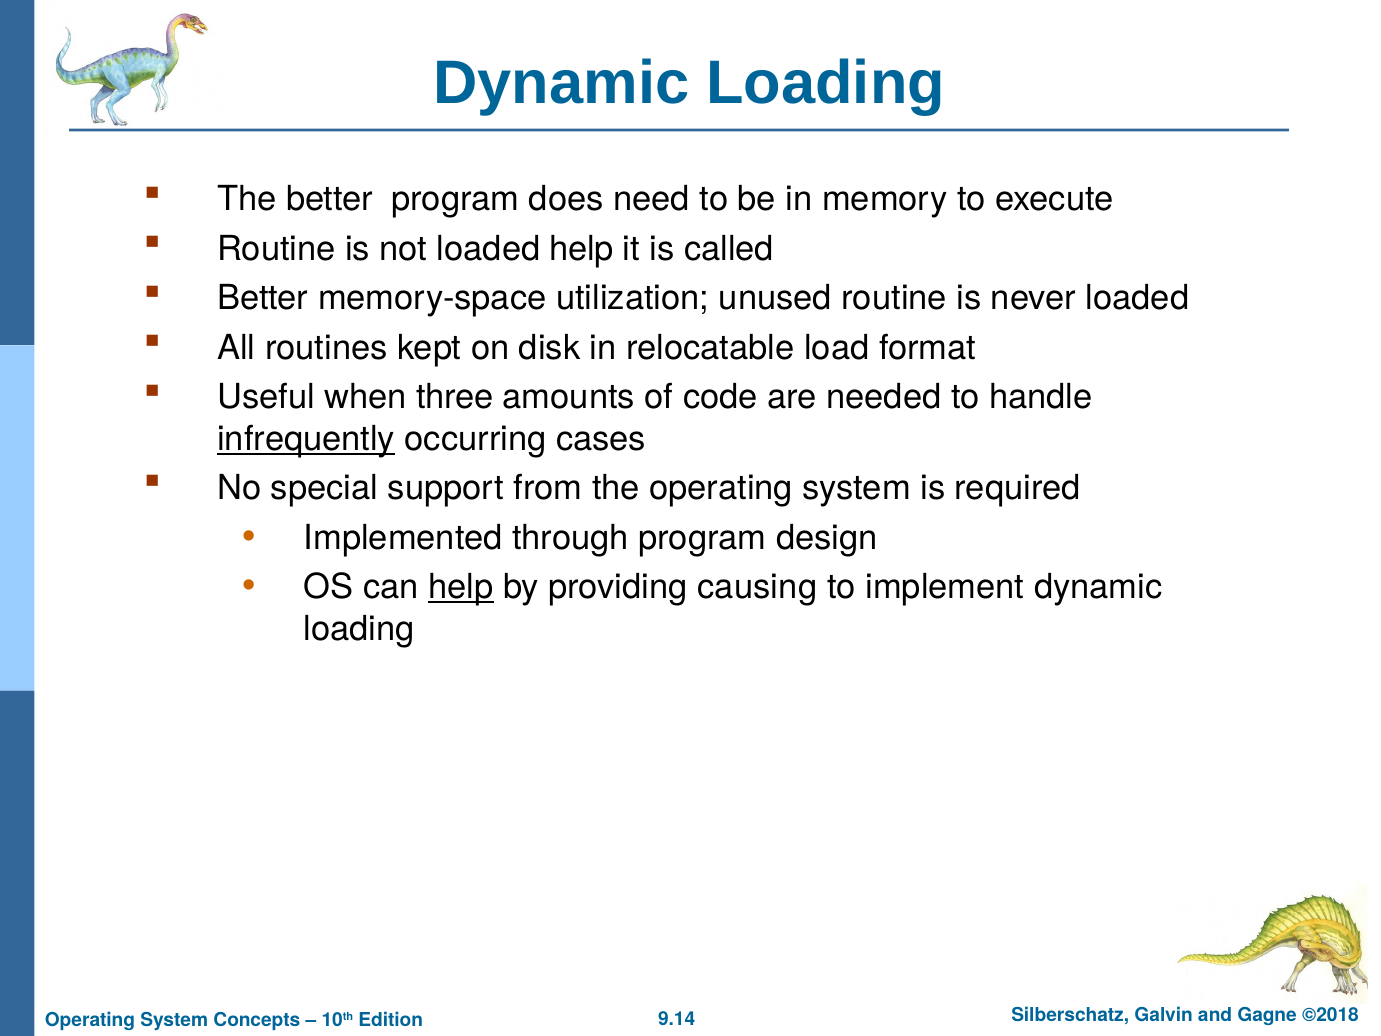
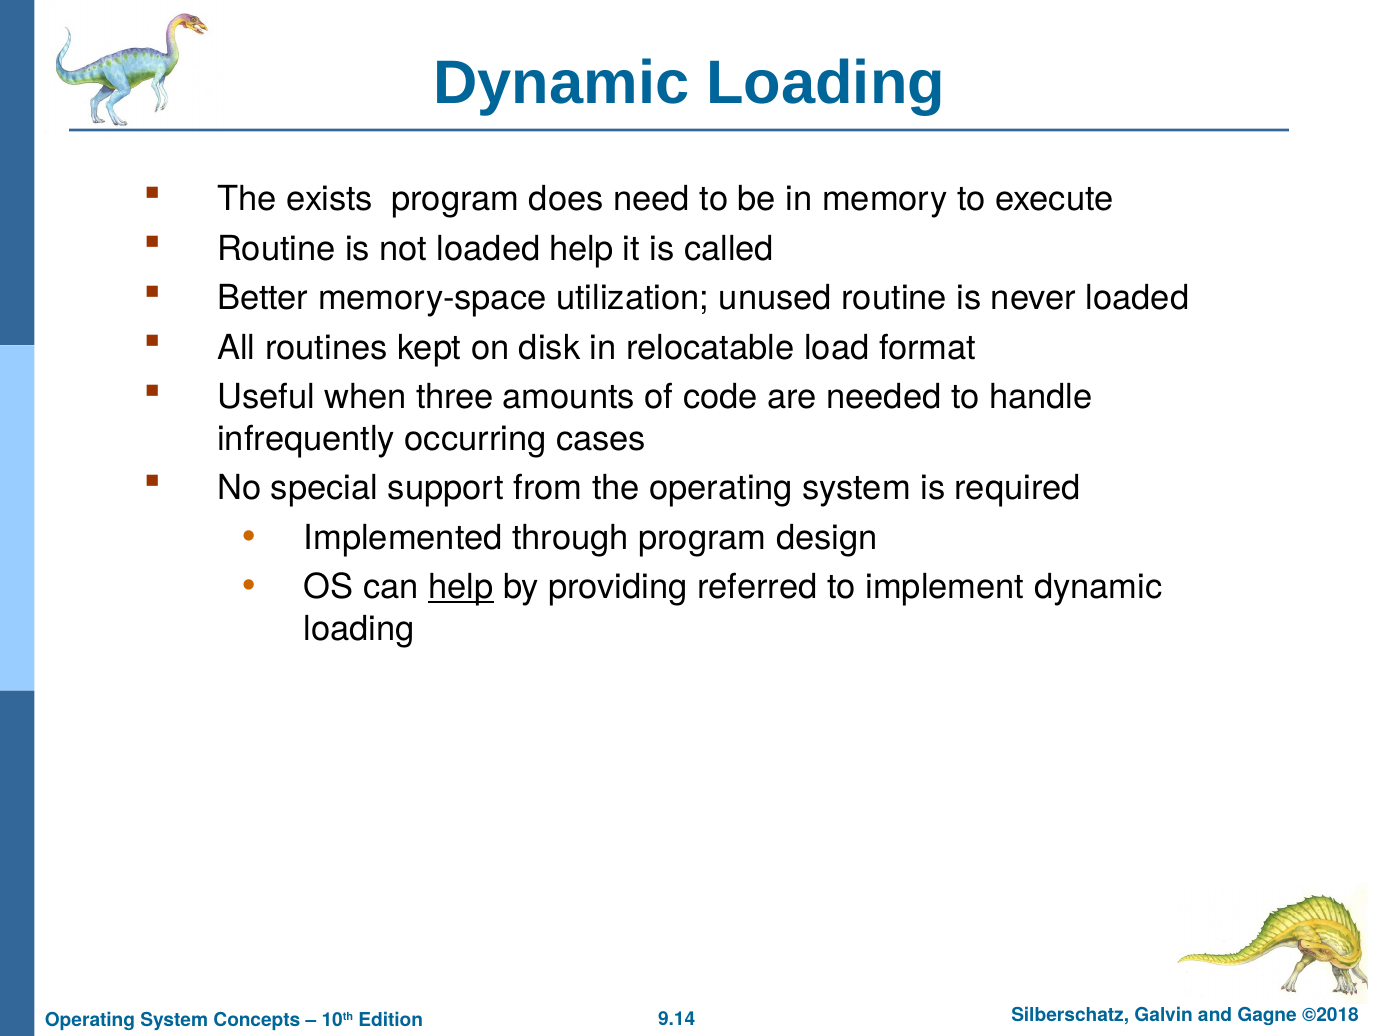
The better: better -> exists
infrequently underline: present -> none
causing: causing -> referred
